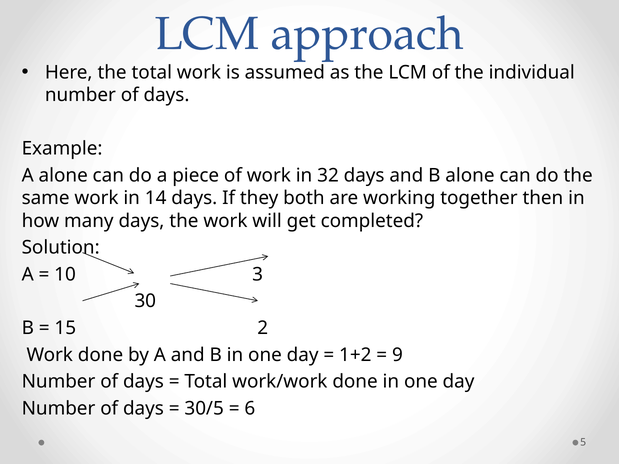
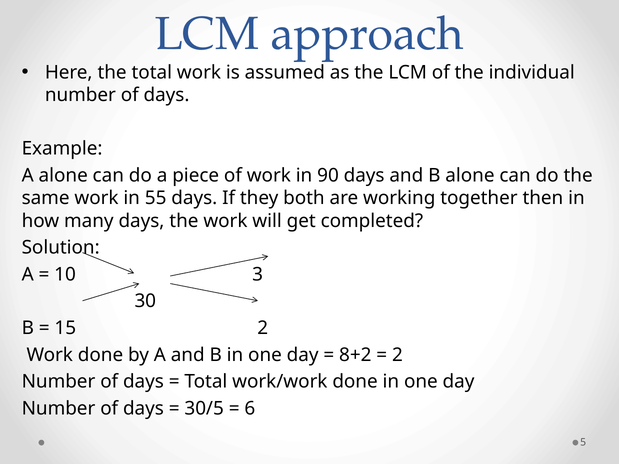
32: 32 -> 90
14: 14 -> 55
1+2: 1+2 -> 8+2
9 at (397, 355): 9 -> 2
